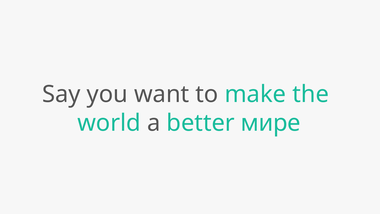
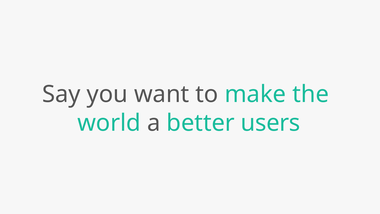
мире: мире -> users
